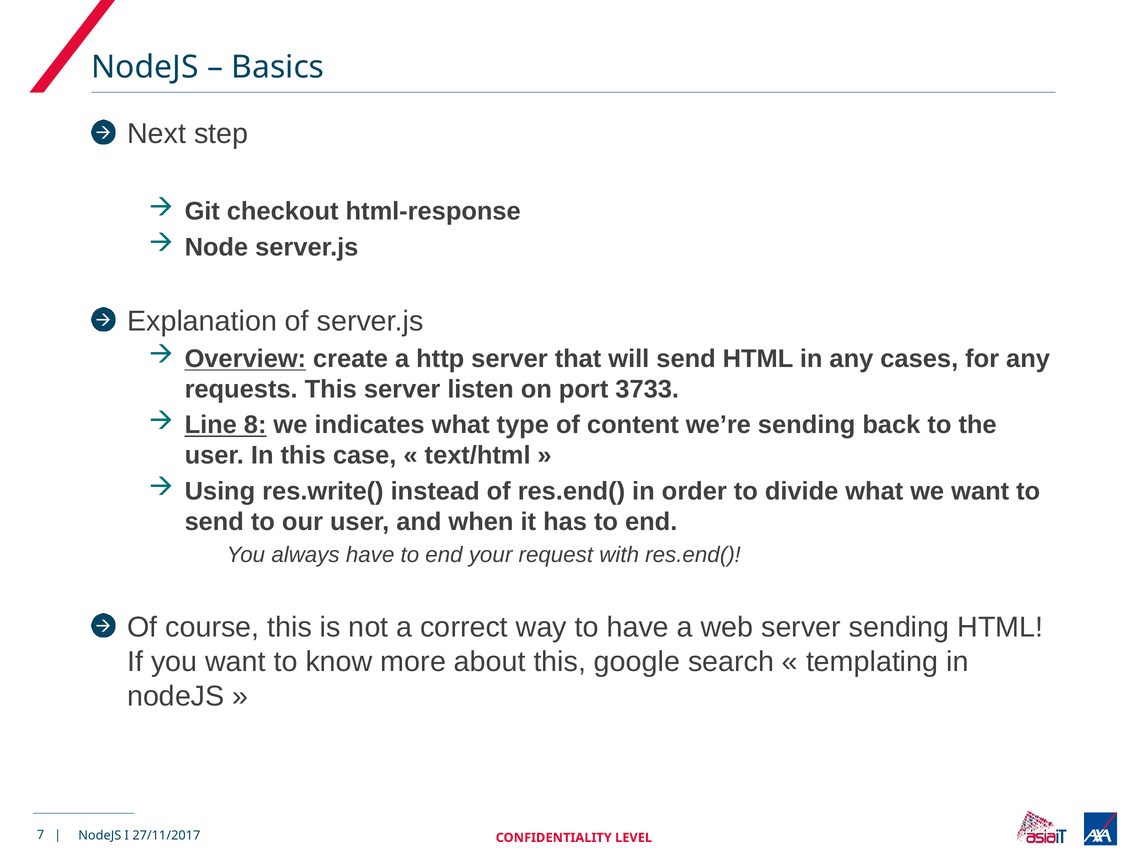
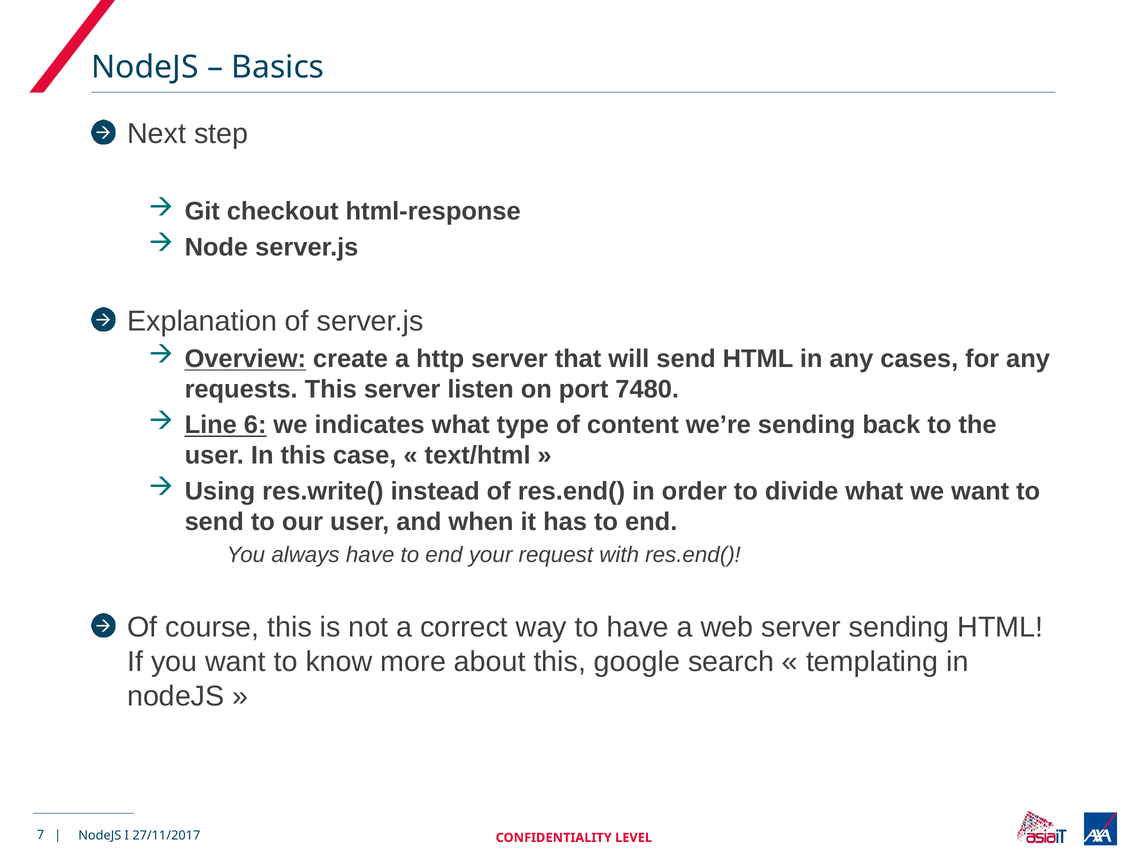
3733: 3733 -> 7480
8: 8 -> 6
